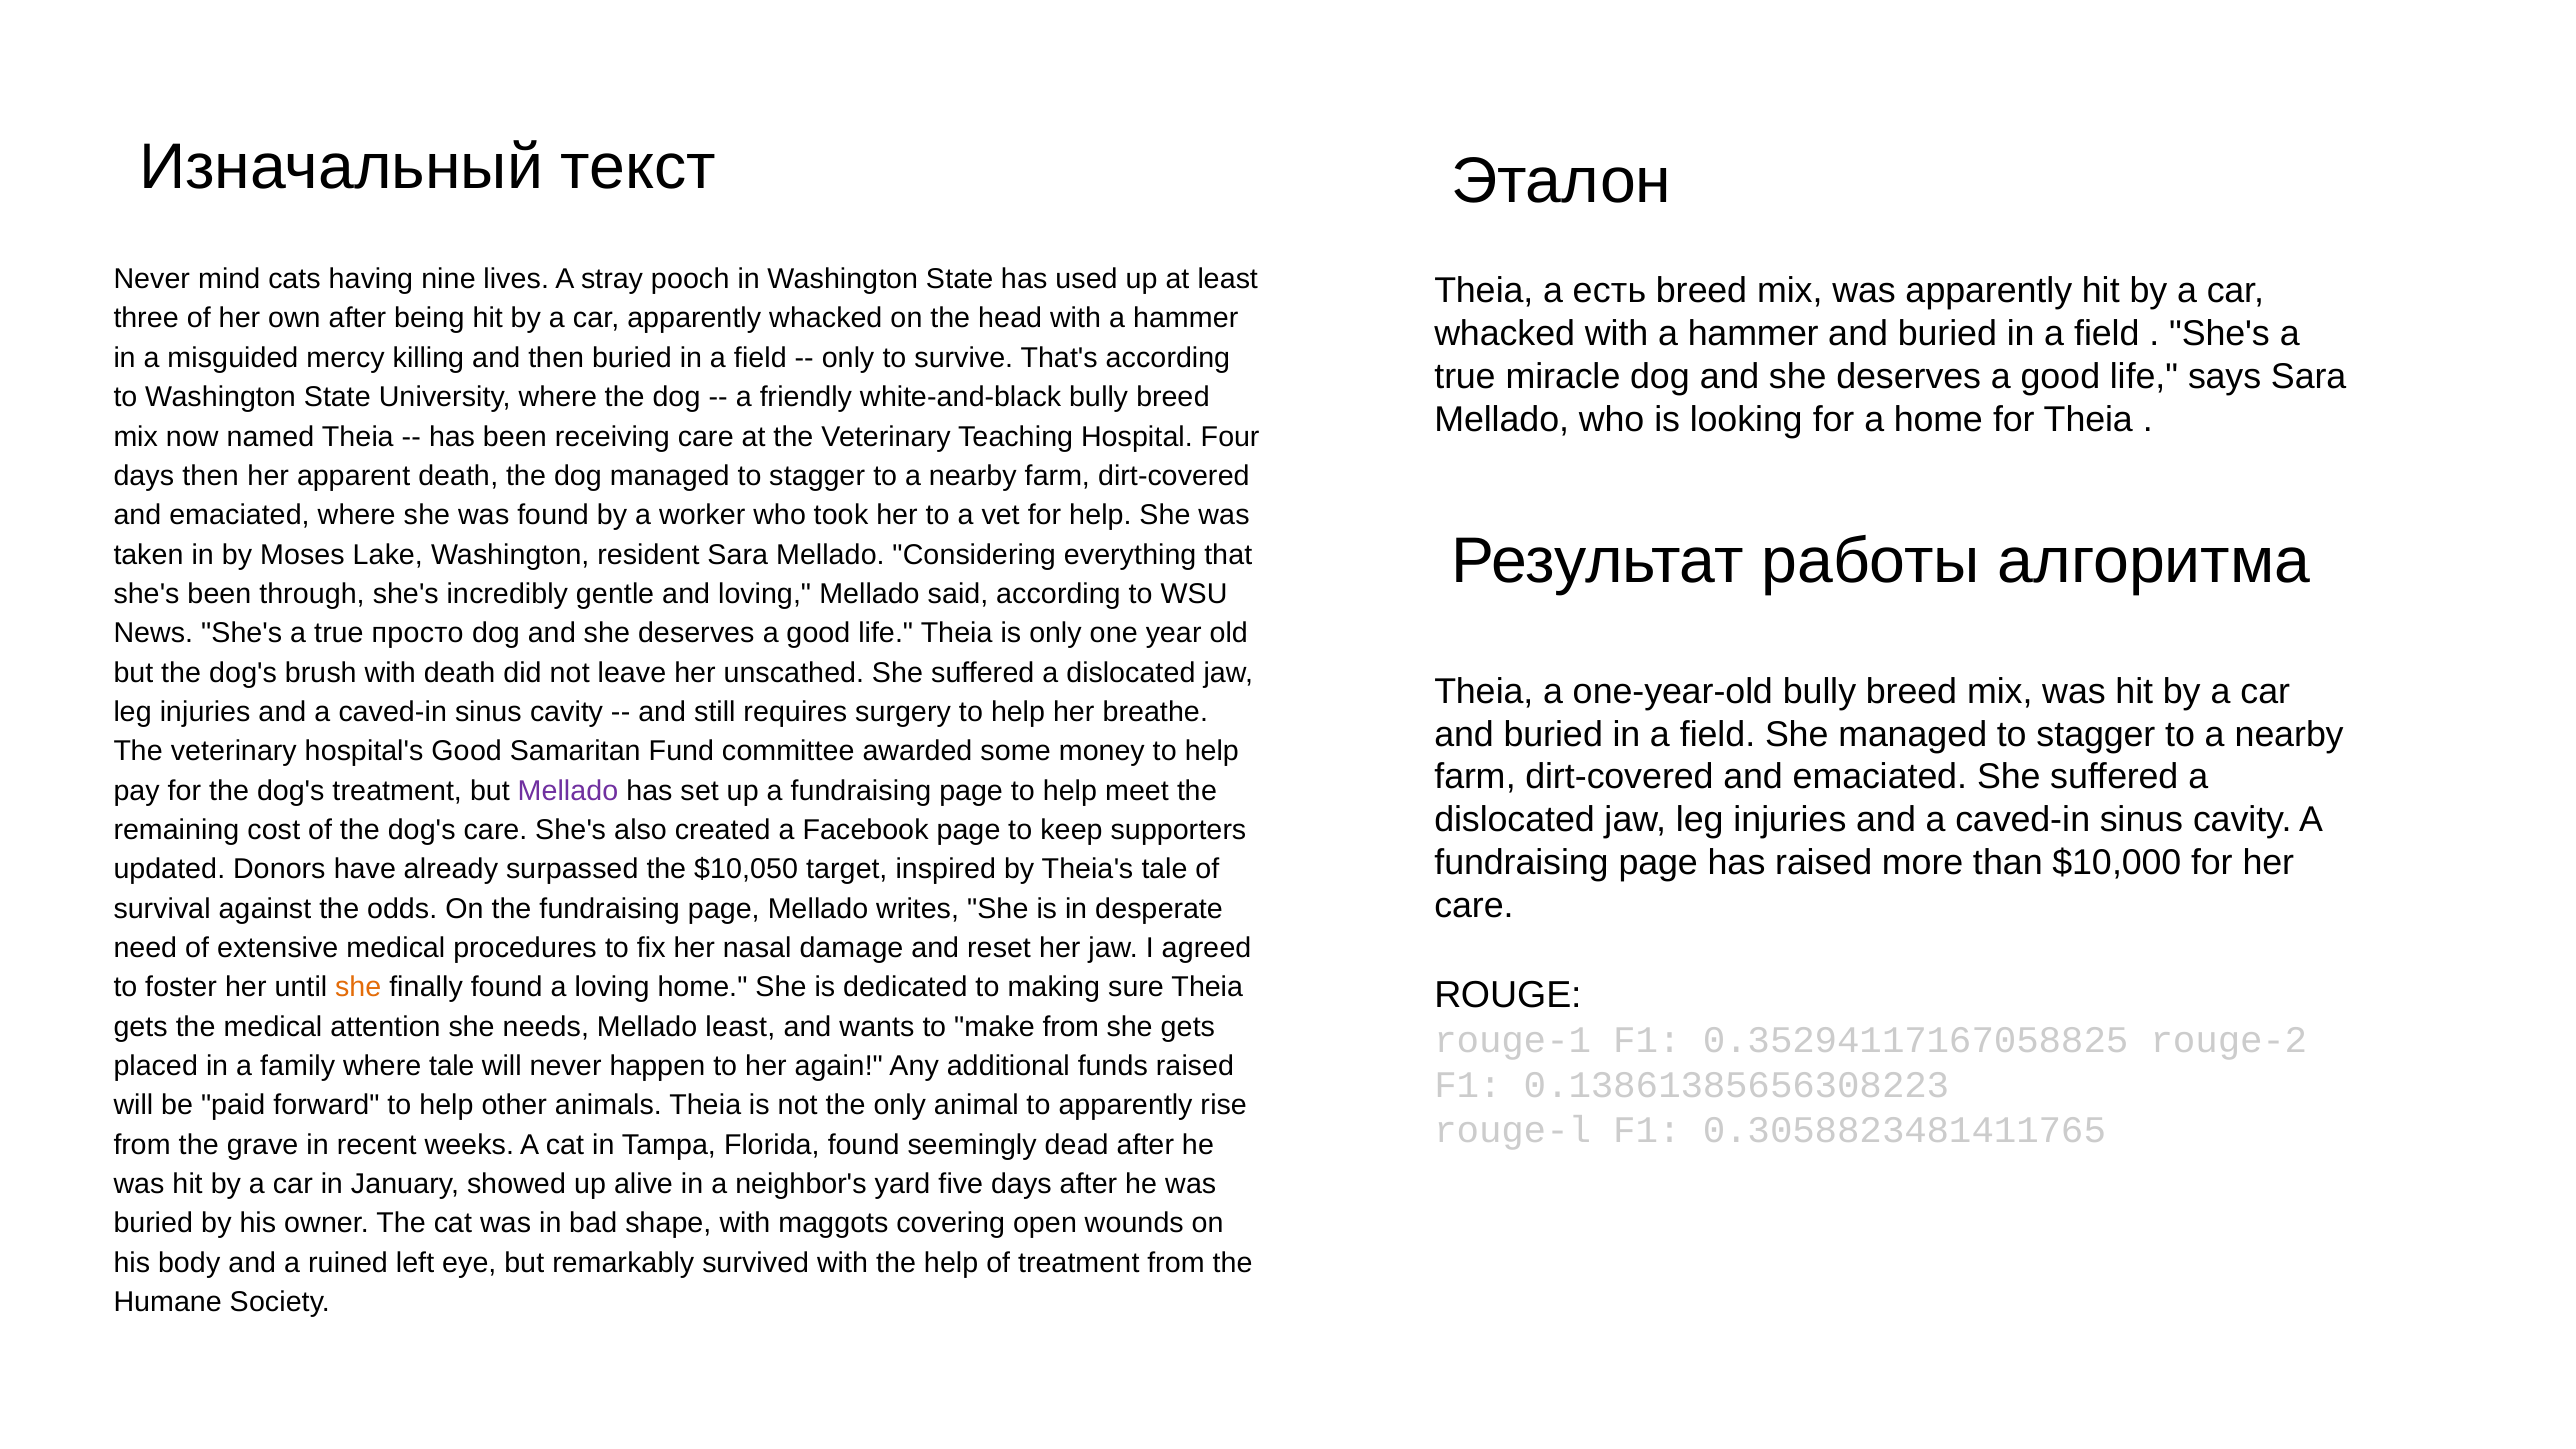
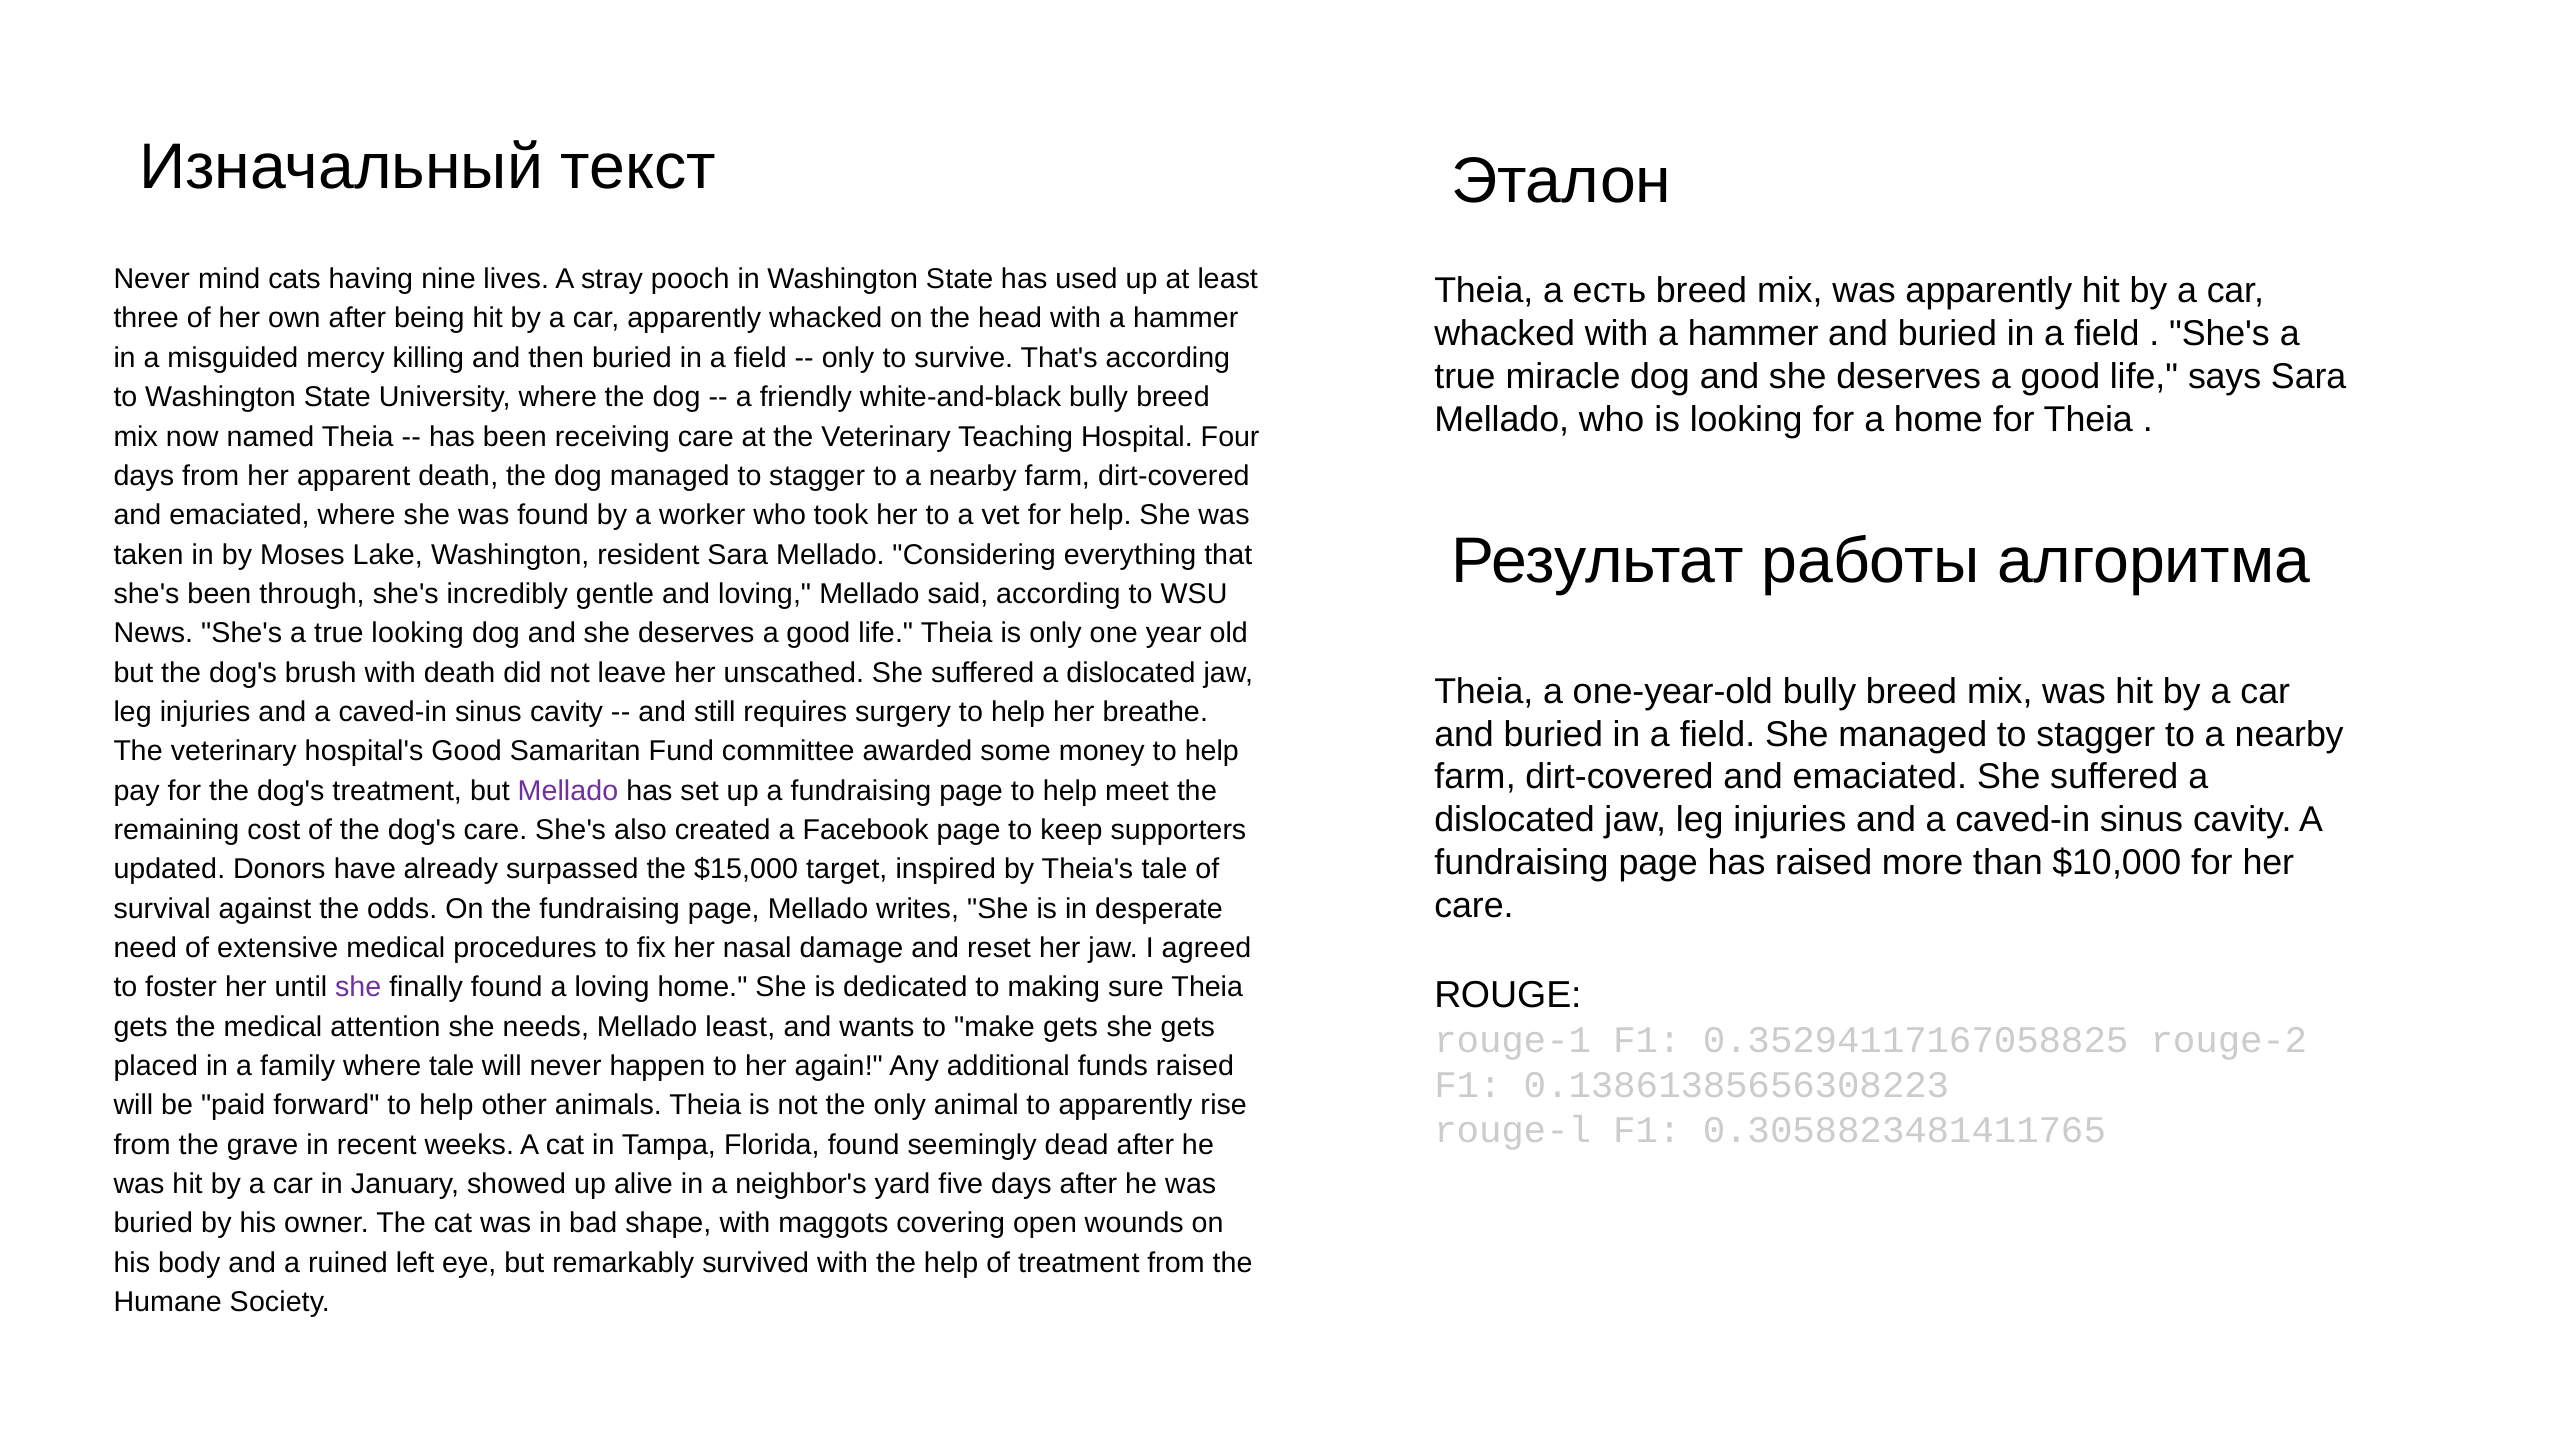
days then: then -> from
true просто: просто -> looking
$10,050: $10,050 -> $15,000
she at (358, 987) colour: orange -> purple
make from: from -> gets
